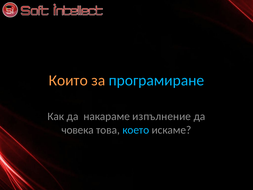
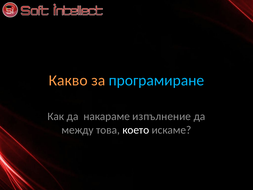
Които: Които -> Какво
човека: човека -> между
което colour: light blue -> white
